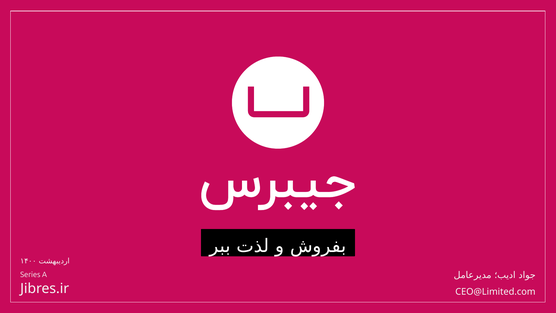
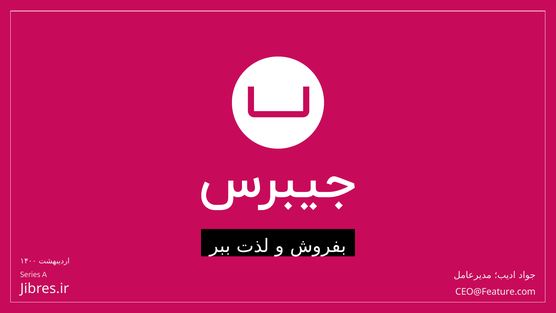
CEO@Limited.com: CEO@Limited.com -> CEO@Feature.com
